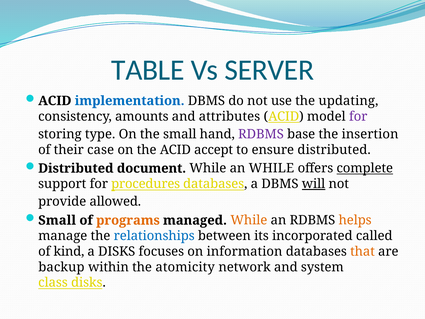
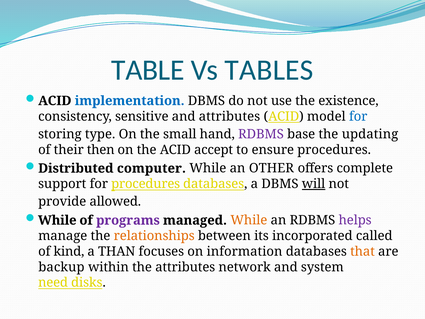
SERVER: SERVER -> TABLES
updating: updating -> existence
amounts: amounts -> sensitive
for at (358, 116) colour: purple -> blue
insertion: insertion -> updating
case: case -> then
ensure distributed: distributed -> procedures
document: document -> computer
an WHILE: WHILE -> OTHER
complete underline: present -> none
Small at (57, 220): Small -> While
programs colour: orange -> purple
helps colour: orange -> purple
relationships colour: blue -> orange
a DISKS: DISKS -> THAN
the atomicity: atomicity -> attributes
class: class -> need
